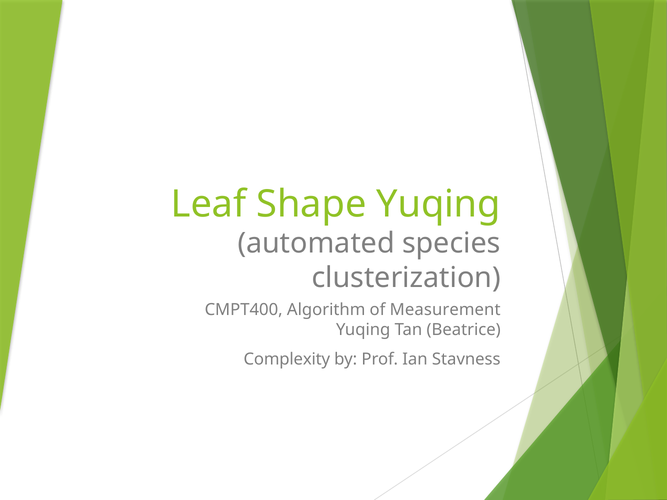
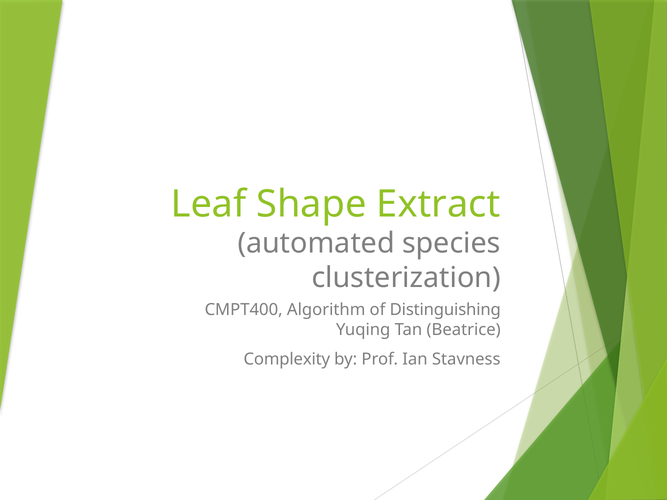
Shape Yuqing: Yuqing -> Extract
Measurement: Measurement -> Distinguishing
